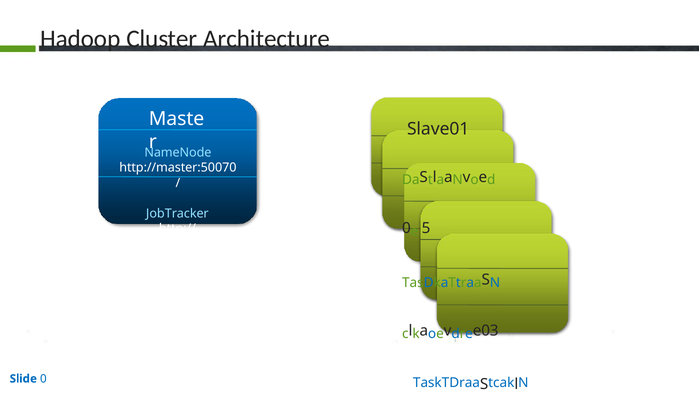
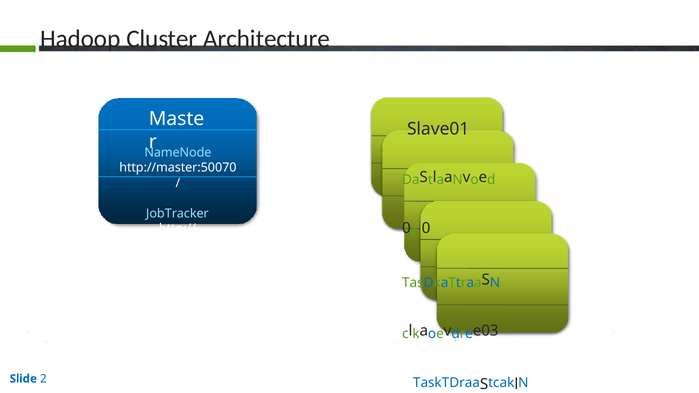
5 at (426, 228): 5 -> 0
Slide 0: 0 -> 2
